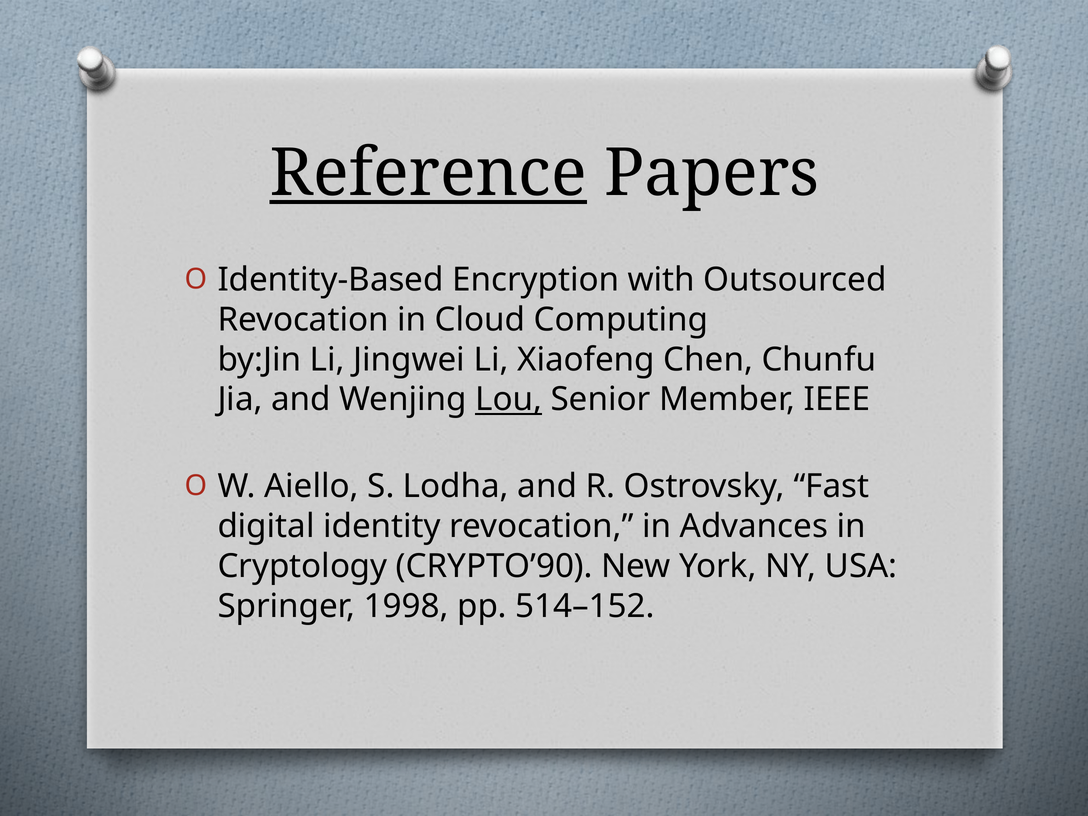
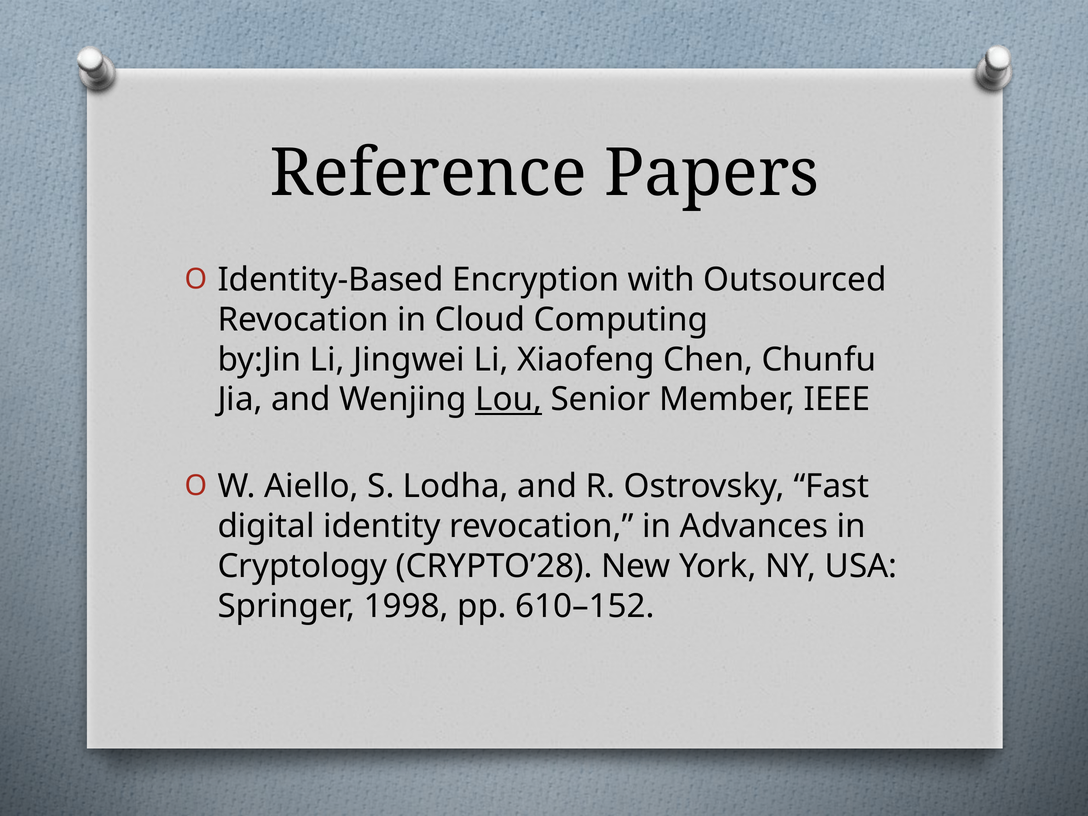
Reference underline: present -> none
CRYPTO’90: CRYPTO’90 -> CRYPTO’28
514–152: 514–152 -> 610–152
